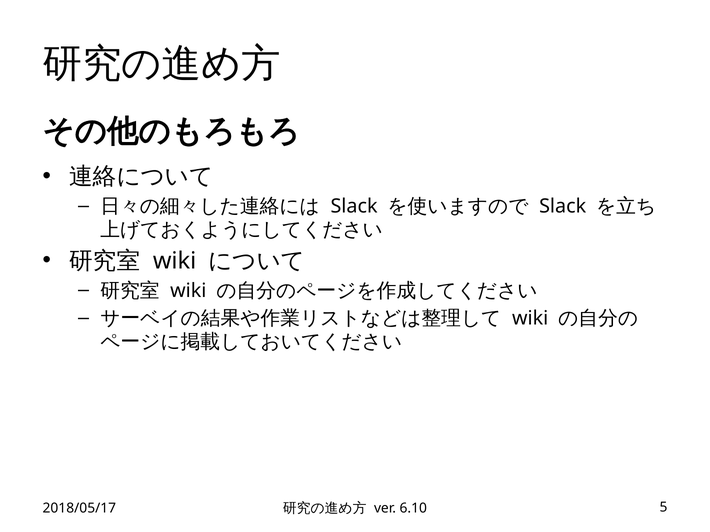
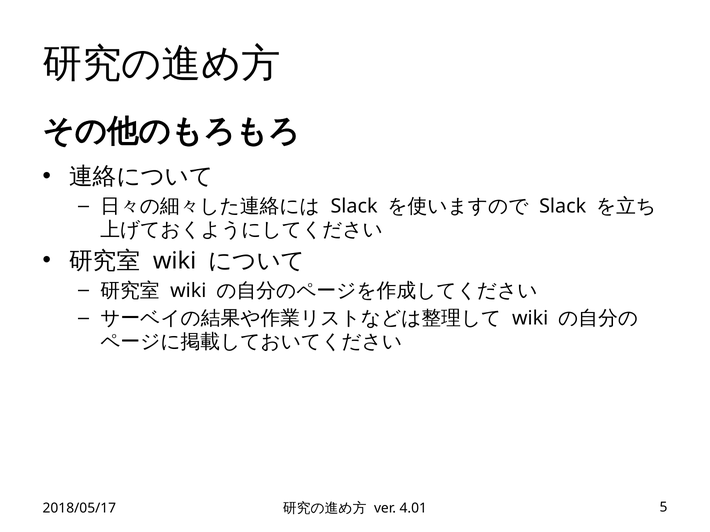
6.10: 6.10 -> 4.01
